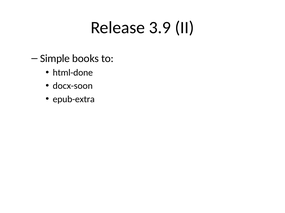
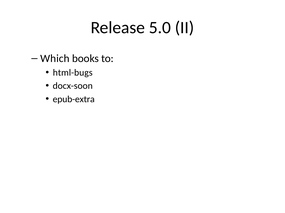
3.9: 3.9 -> 5.0
Simple: Simple -> Which
html-done: html-done -> html-bugs
